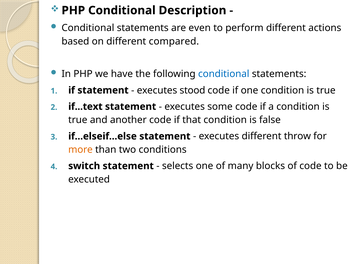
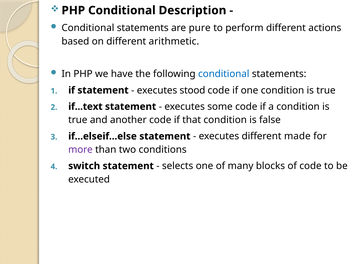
even: even -> pure
compared: compared -> arithmetic
throw: throw -> made
more colour: orange -> purple
